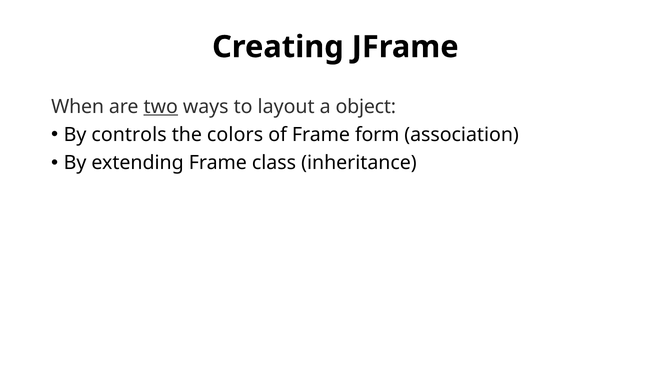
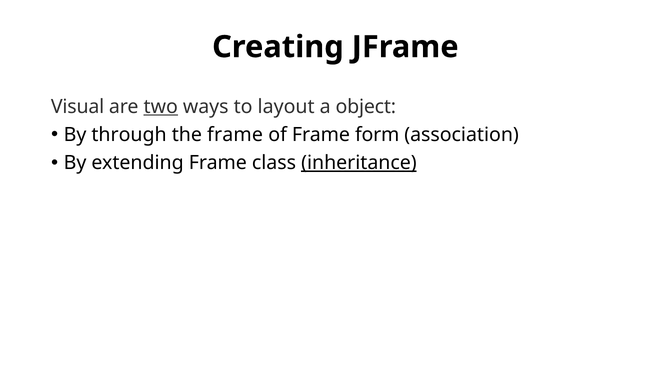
When: When -> Visual
controls: controls -> through
the colors: colors -> frame
inheritance underline: none -> present
